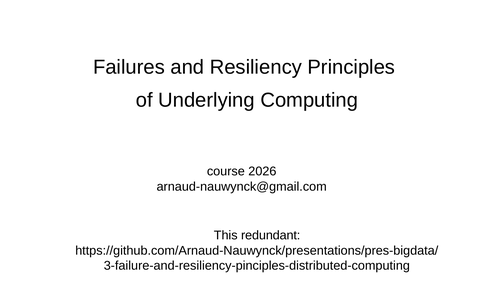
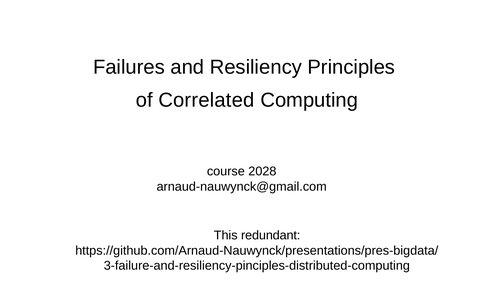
Underlying: Underlying -> Correlated
2026: 2026 -> 2028
